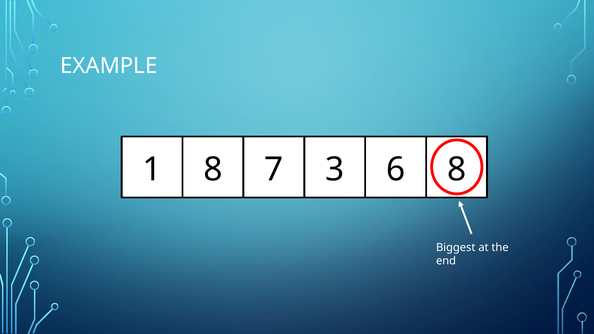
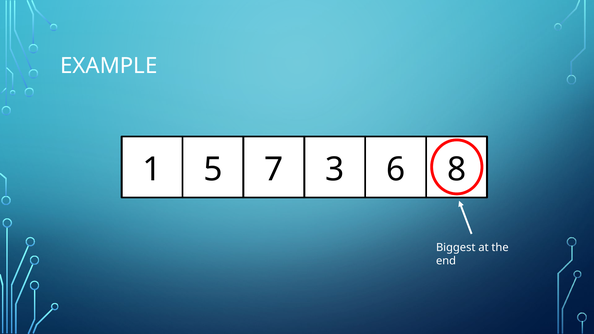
1 8: 8 -> 5
